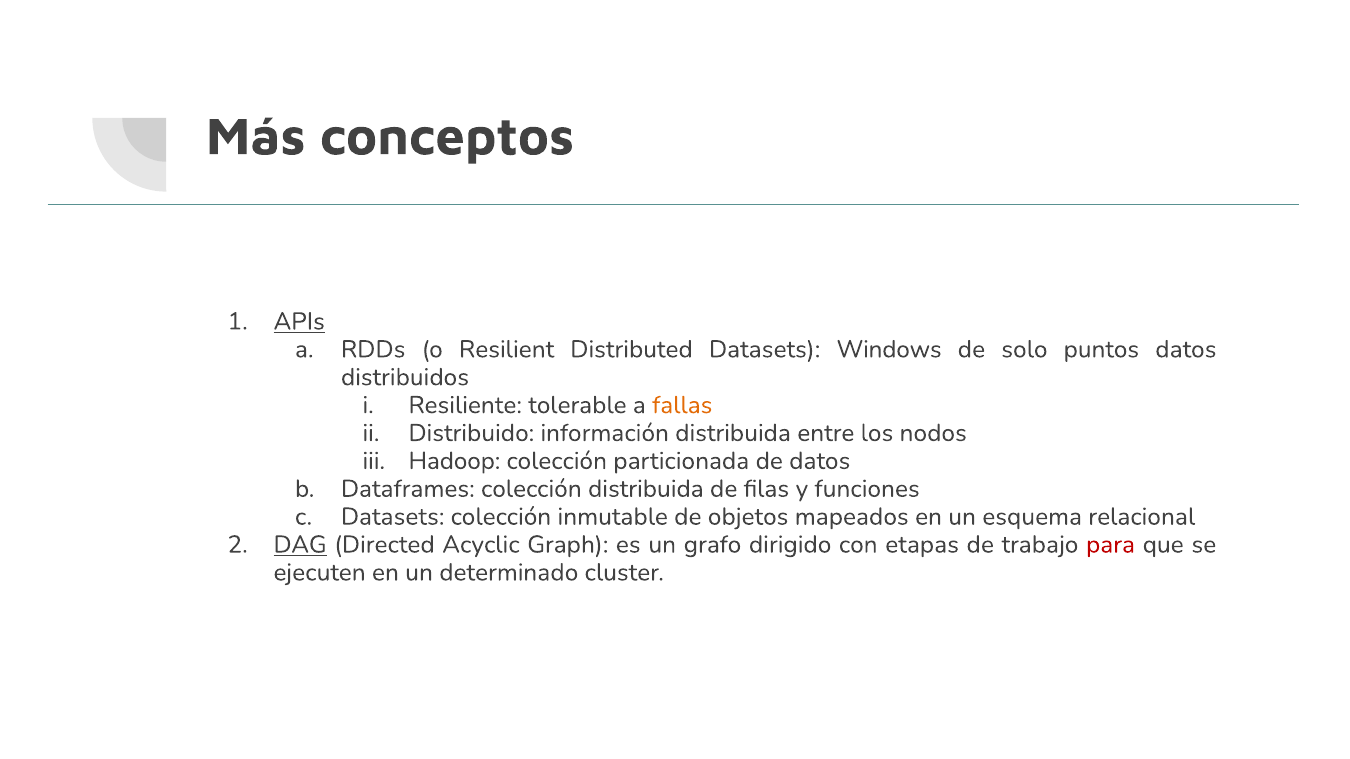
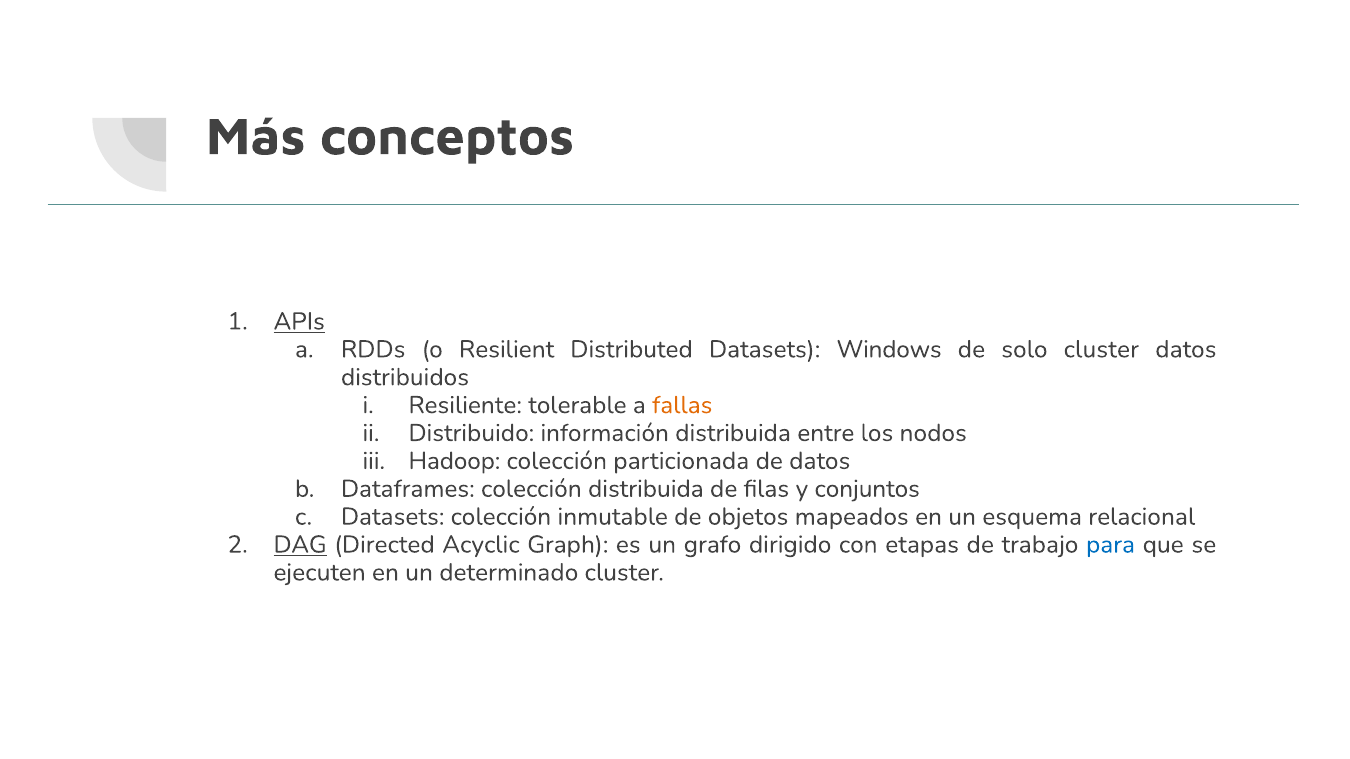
solo puntos: puntos -> cluster
funciones: funciones -> conjuntos
para colour: red -> blue
